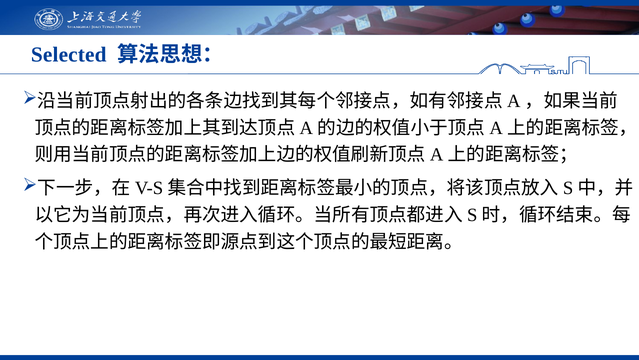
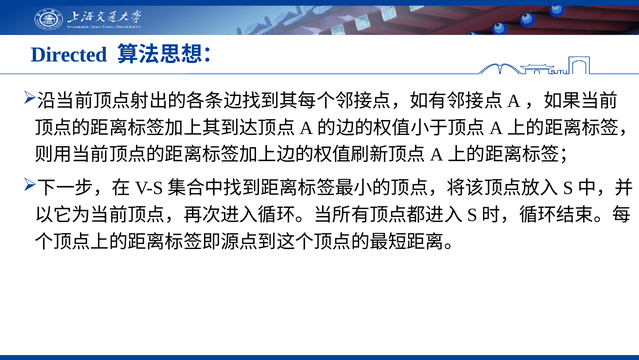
Selected: Selected -> Directed
